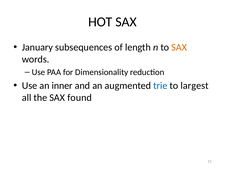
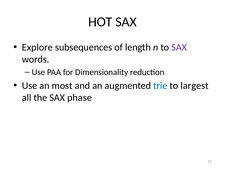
January: January -> Explore
SAX at (179, 47) colour: orange -> purple
inner: inner -> most
found: found -> phase
